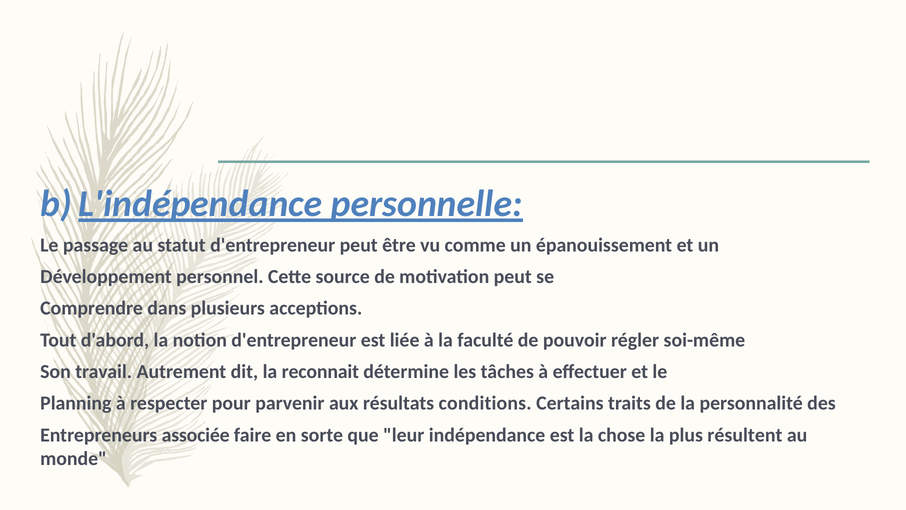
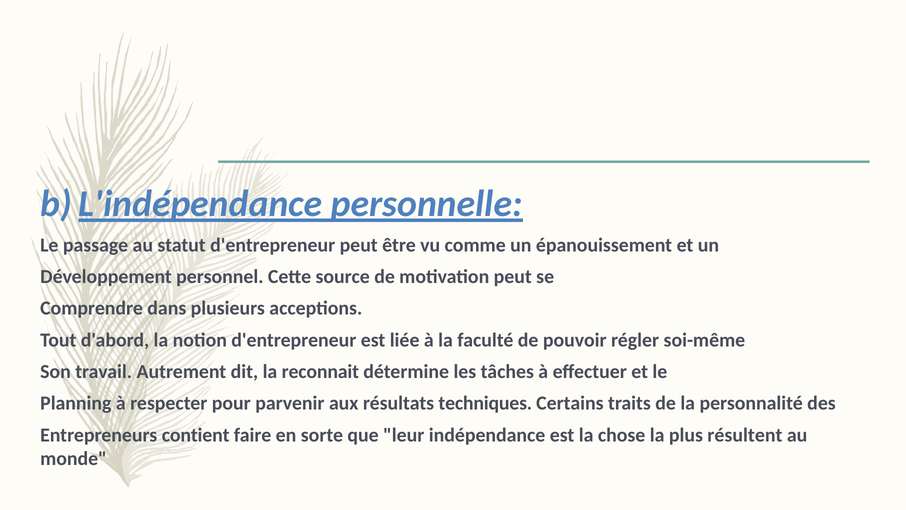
conditions: conditions -> techniques
associée: associée -> contient
